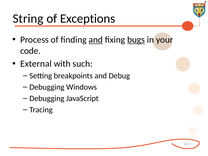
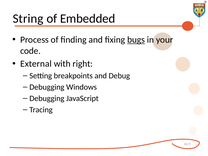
Exceptions: Exceptions -> Embedded
and at (96, 40) underline: present -> none
such: such -> right
